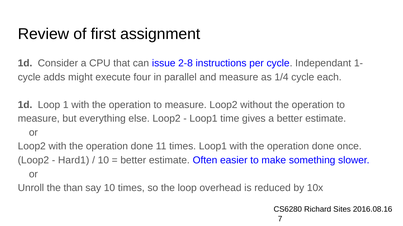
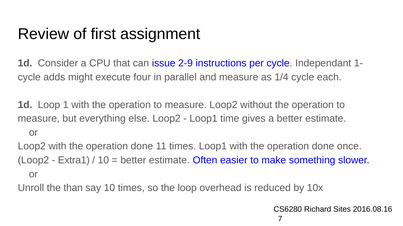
2-8: 2-8 -> 2-9
Hard1: Hard1 -> Extra1
